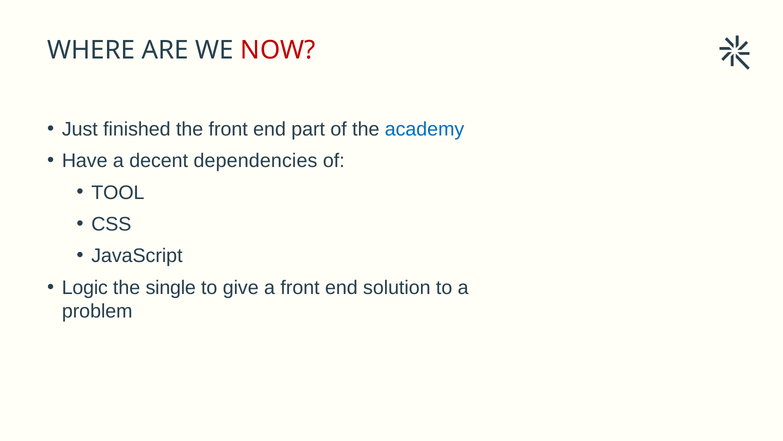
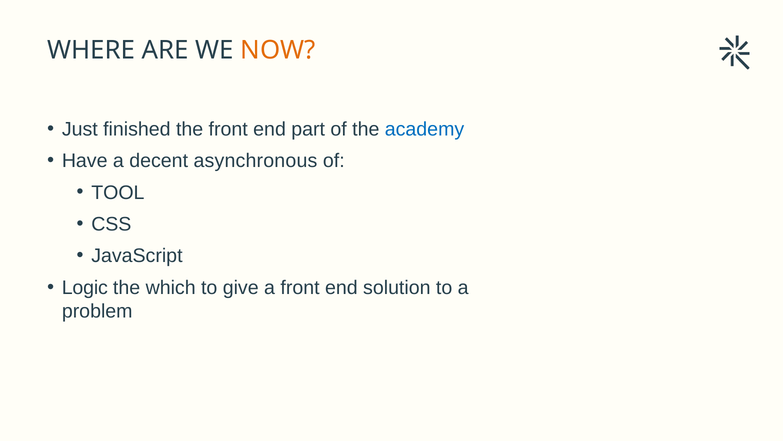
NOW colour: red -> orange
dependencies: dependencies -> asynchronous
single: single -> which
